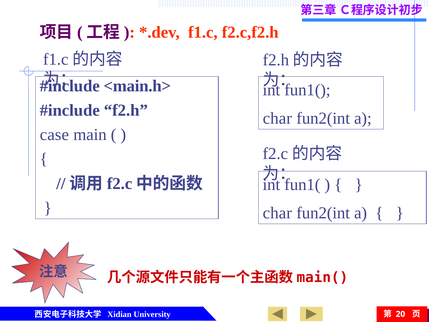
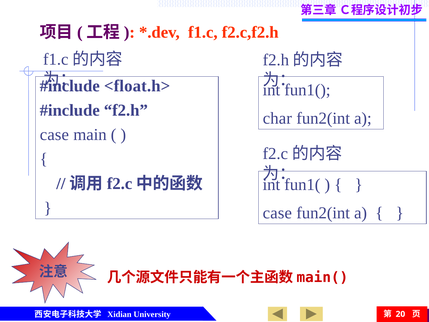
<main.h>: <main.h> -> <float.h>
char at (277, 213): char -> case
